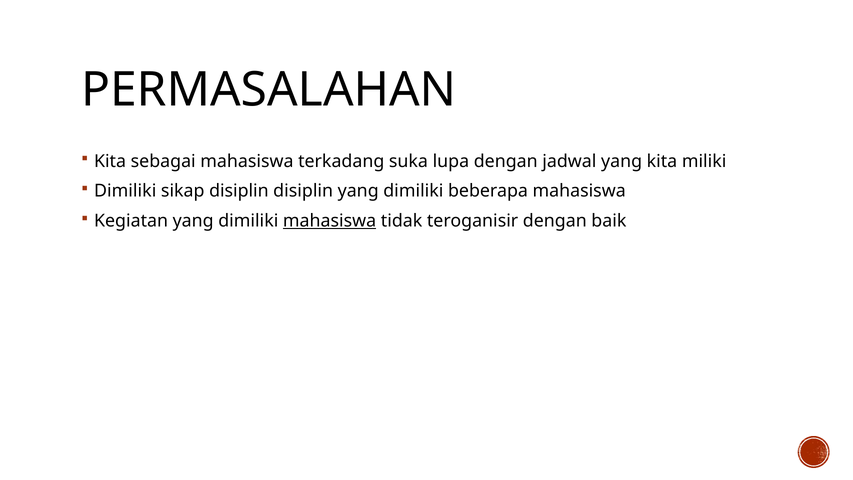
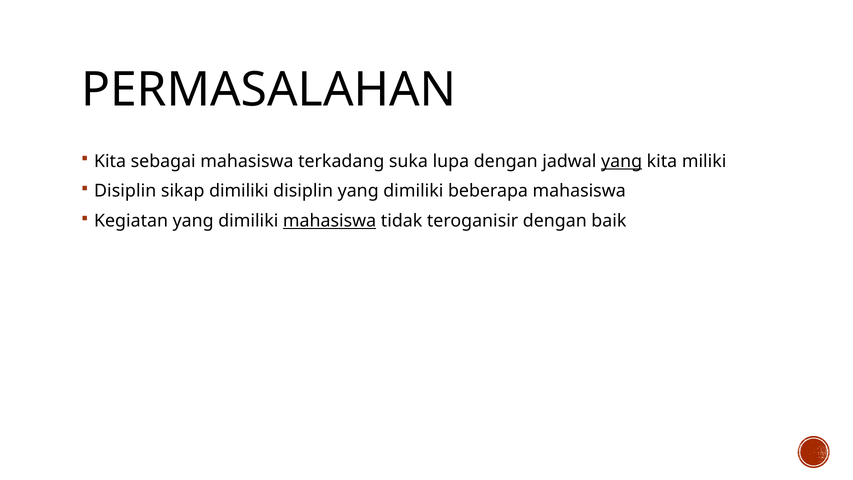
yang at (622, 161) underline: none -> present
Dimiliki at (125, 191): Dimiliki -> Disiplin
sikap disiplin: disiplin -> dimiliki
